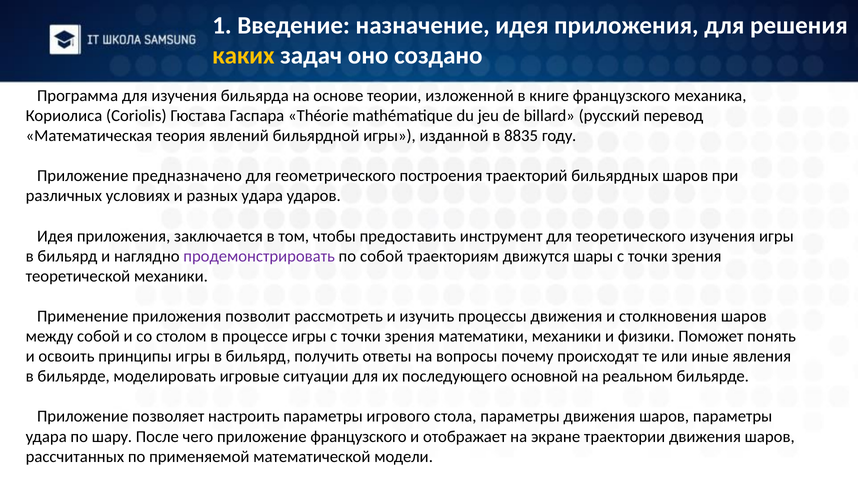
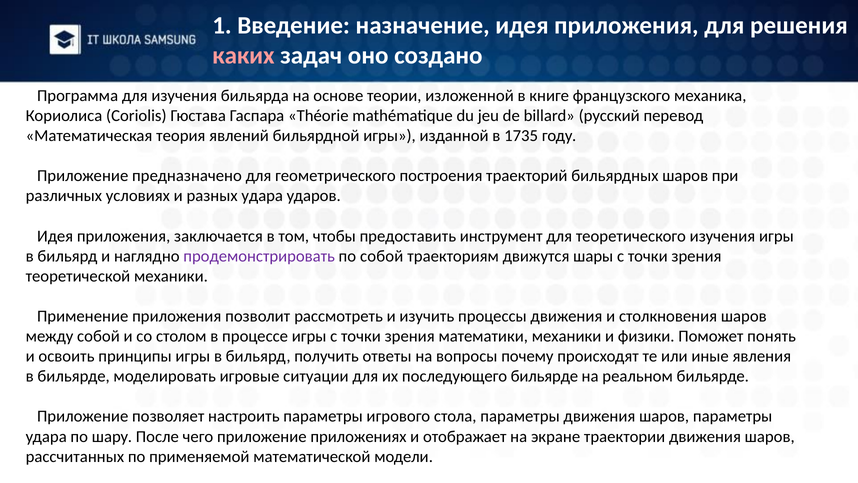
каких colour: yellow -> pink
8835: 8835 -> 1735
последующего основной: основной -> бильярде
приложение французского: французского -> приложениях
